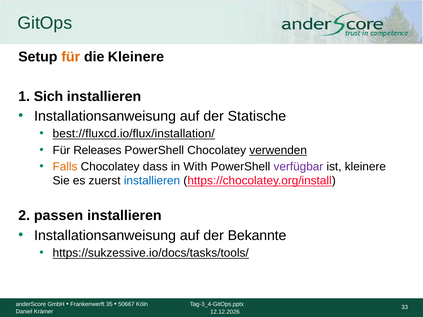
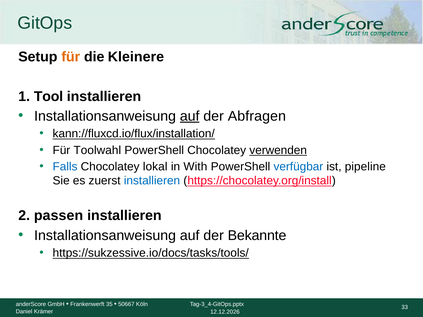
Sich: Sich -> Tool
auf at (190, 116) underline: none -> present
Statische: Statische -> Abfragen
best://fluxcd.io/flux/installation/: best://fluxcd.io/flux/installation/ -> kann://fluxcd.io/flux/installation/
Releases: Releases -> Toolwahl
Falls colour: orange -> blue
dass: dass -> lokal
verfügbar colour: purple -> blue
ist kleinere: kleinere -> pipeline
